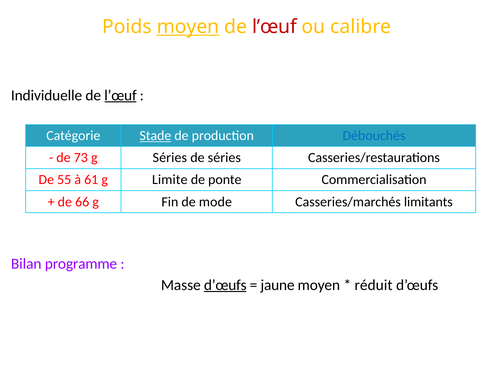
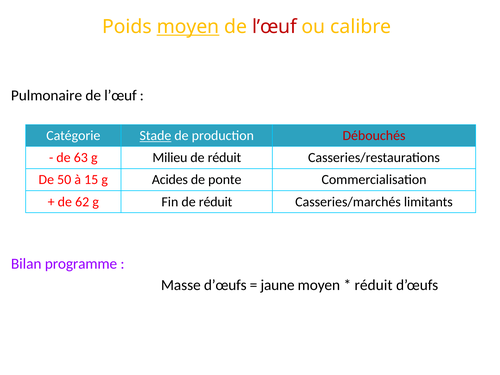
Individuelle: Individuelle -> Pulmonaire
l’œuf at (120, 95) underline: present -> none
Débouchés colour: blue -> red
73: 73 -> 63
g Séries: Séries -> Milieu
séries at (224, 158): séries -> réduit
55: 55 -> 50
61: 61 -> 15
Limite: Limite -> Acides
66: 66 -> 62
Fin de mode: mode -> réduit
d’œufs at (225, 285) underline: present -> none
